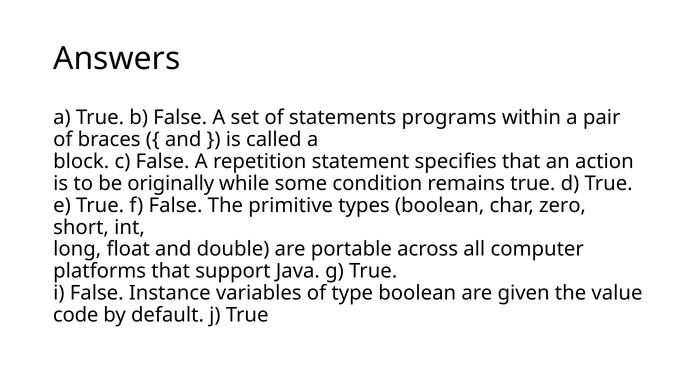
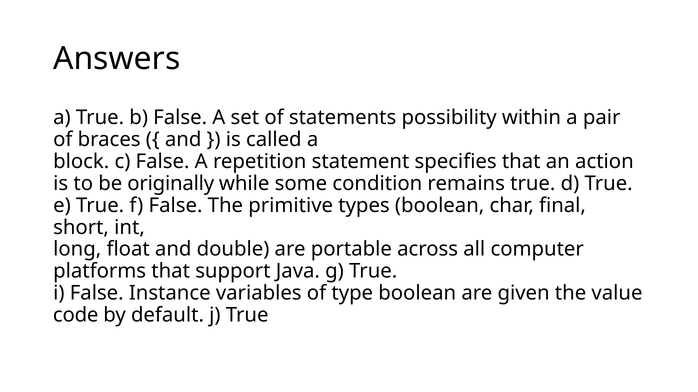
programs: programs -> possibility
zero: zero -> final
